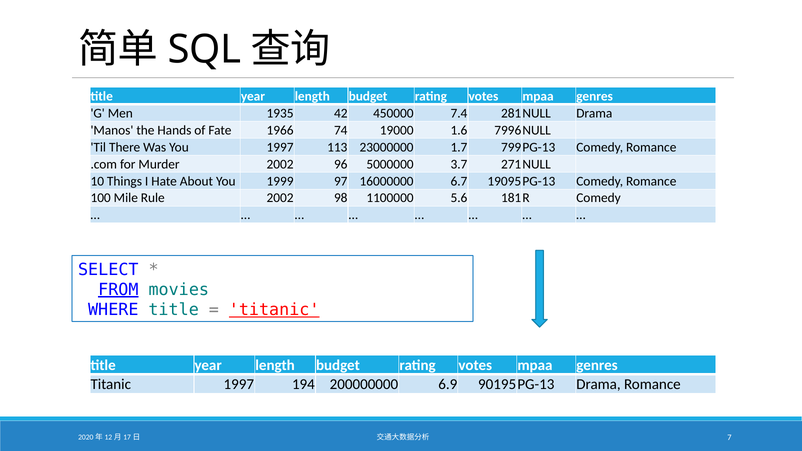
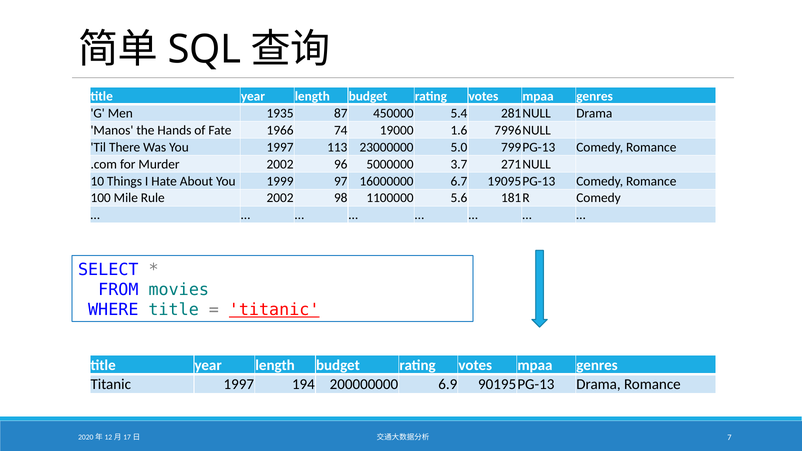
42: 42 -> 87
7.4: 7.4 -> 5.4
1.7: 1.7 -> 5.0
FROM underline: present -> none
